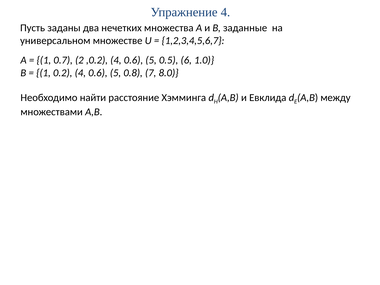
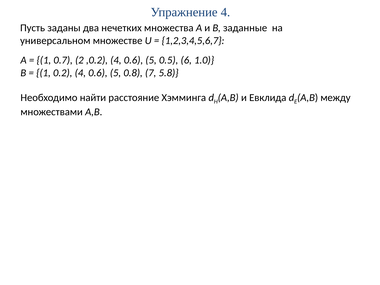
8.0: 8.0 -> 5.8
